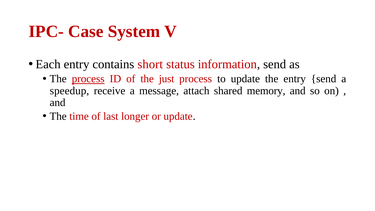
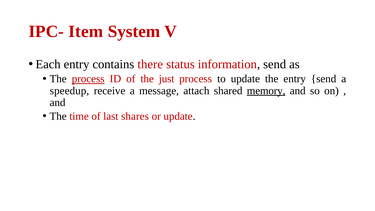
Case: Case -> Item
short: short -> there
memory underline: none -> present
longer: longer -> shares
